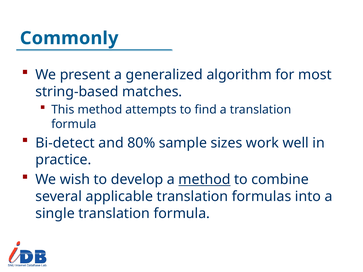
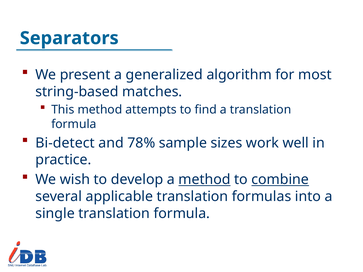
Commonly: Commonly -> Separators
80%: 80% -> 78%
combine underline: none -> present
